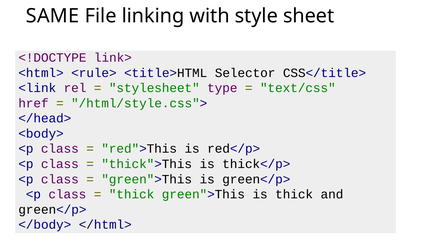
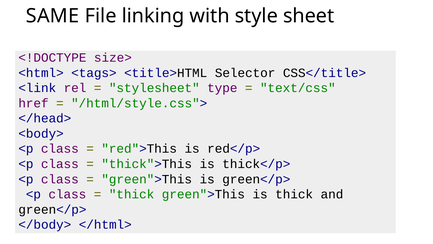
link>: link> -> size>
<rule>: <rule> -> <tags>
